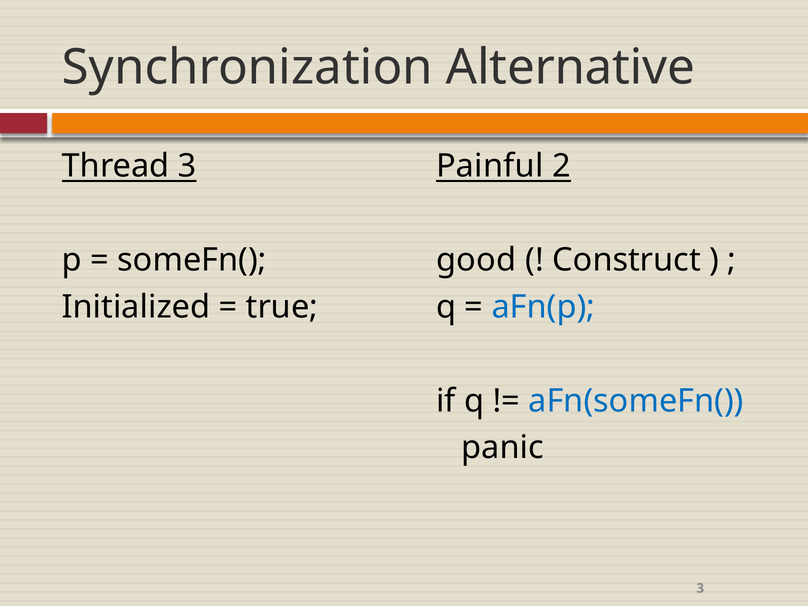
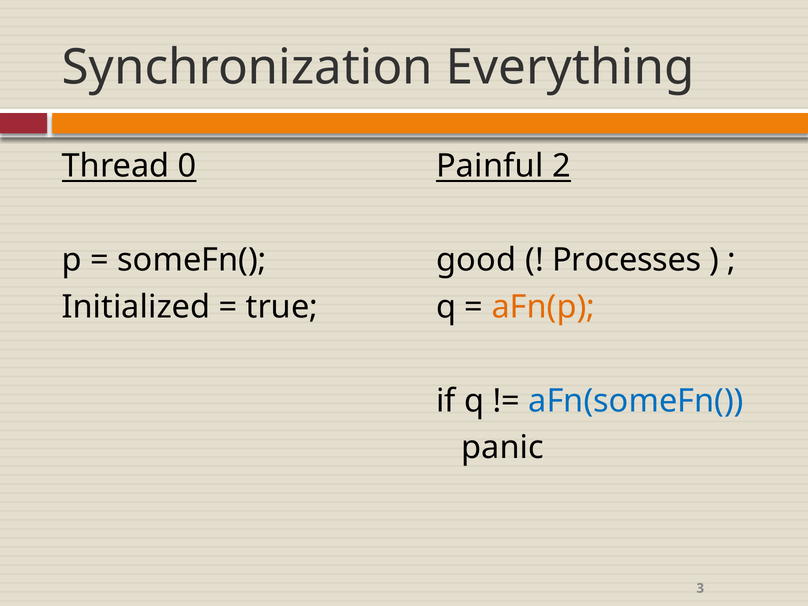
Alternative: Alternative -> Everything
Thread 3: 3 -> 0
Construct: Construct -> Processes
aFn(p colour: blue -> orange
